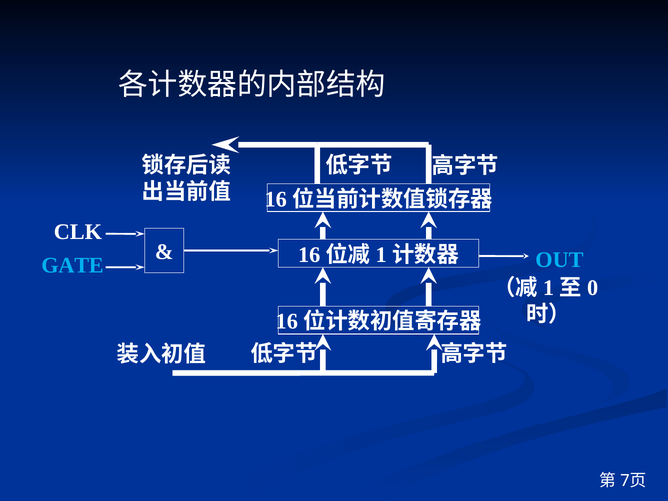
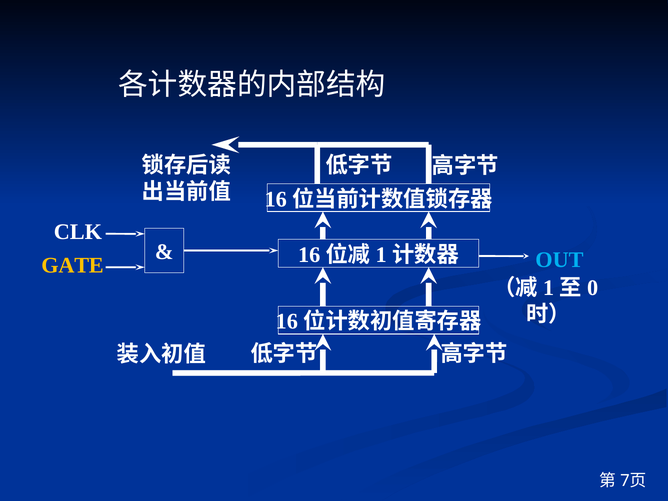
GATE colour: light blue -> yellow
